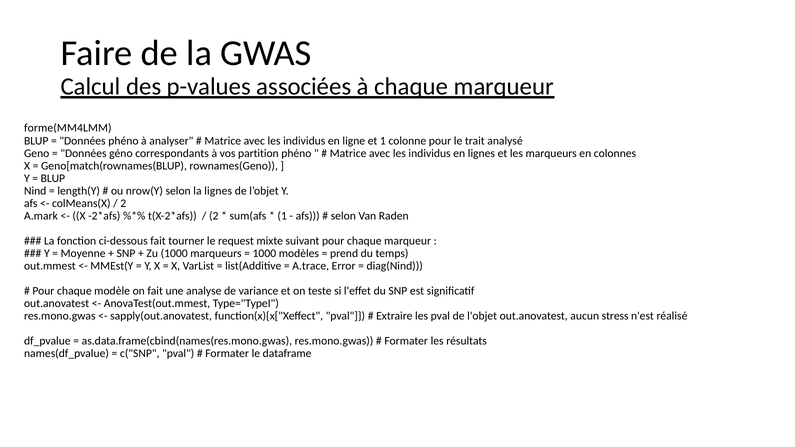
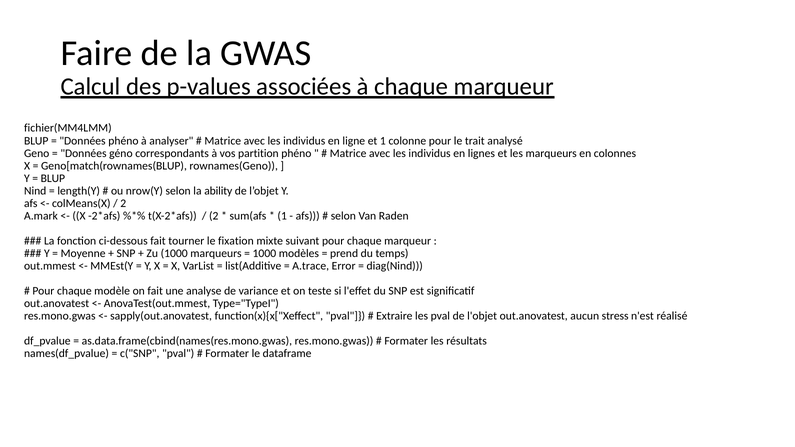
forme(MM4LMM: forme(MM4LMM -> fichier(MM4LMM
la lignes: lignes -> ability
request: request -> fixation
